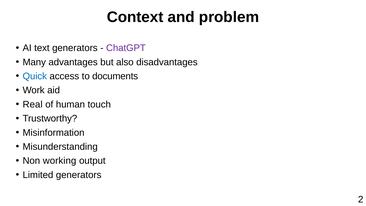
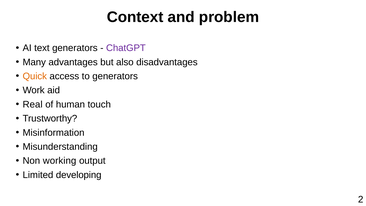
Quick colour: blue -> orange
to documents: documents -> generators
Limited generators: generators -> developing
